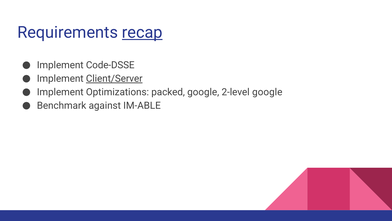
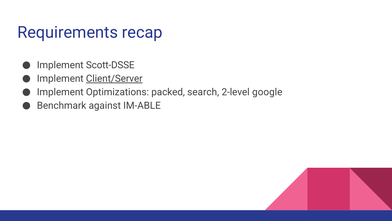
recap underline: present -> none
Code-DSSE: Code-DSSE -> Scott-DSSE
packed google: google -> search
